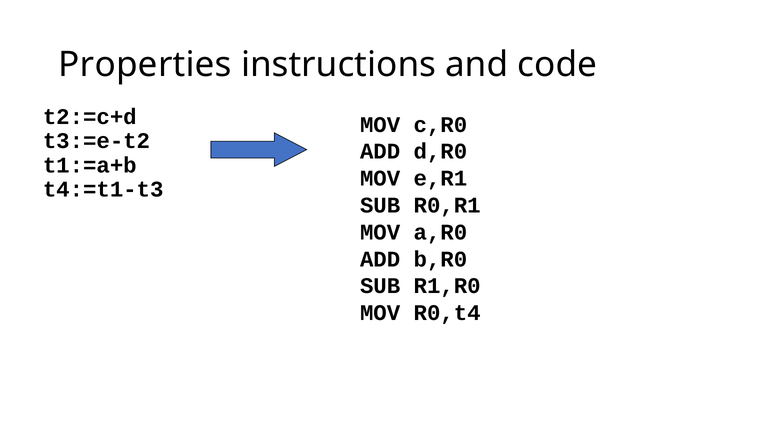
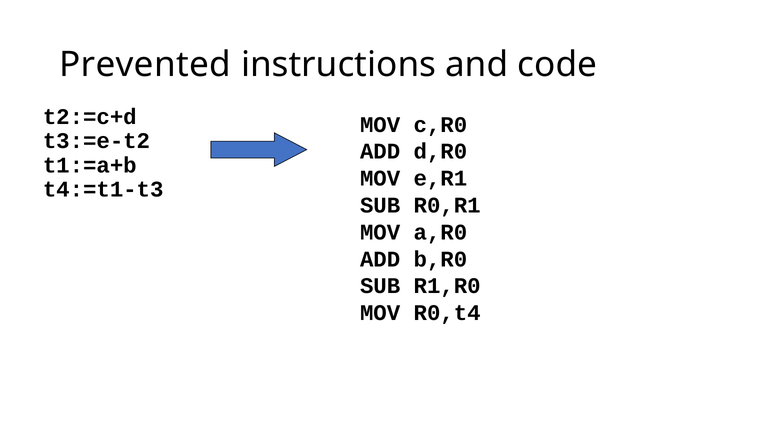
Properties: Properties -> Prevented
